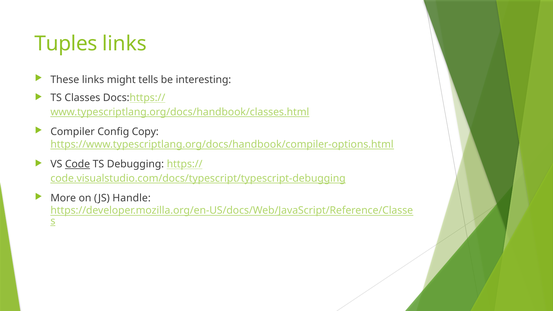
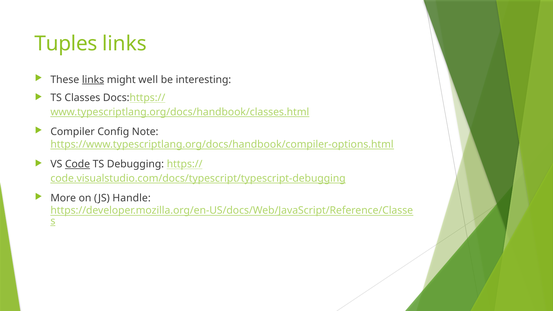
links at (93, 80) underline: none -> present
tells: tells -> well
Copy: Copy -> Note
